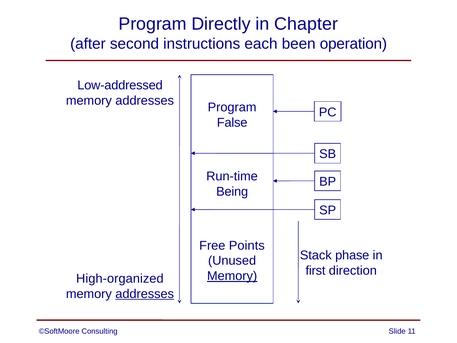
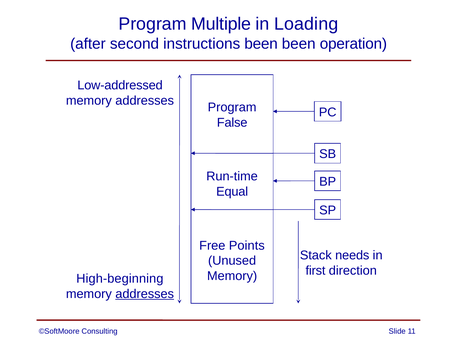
Directly: Directly -> Multiple
Chapter: Chapter -> Loading
instructions each: each -> been
Being: Being -> Equal
phase: phase -> needs
Memory at (232, 276) underline: present -> none
High-organized: High-organized -> High-beginning
